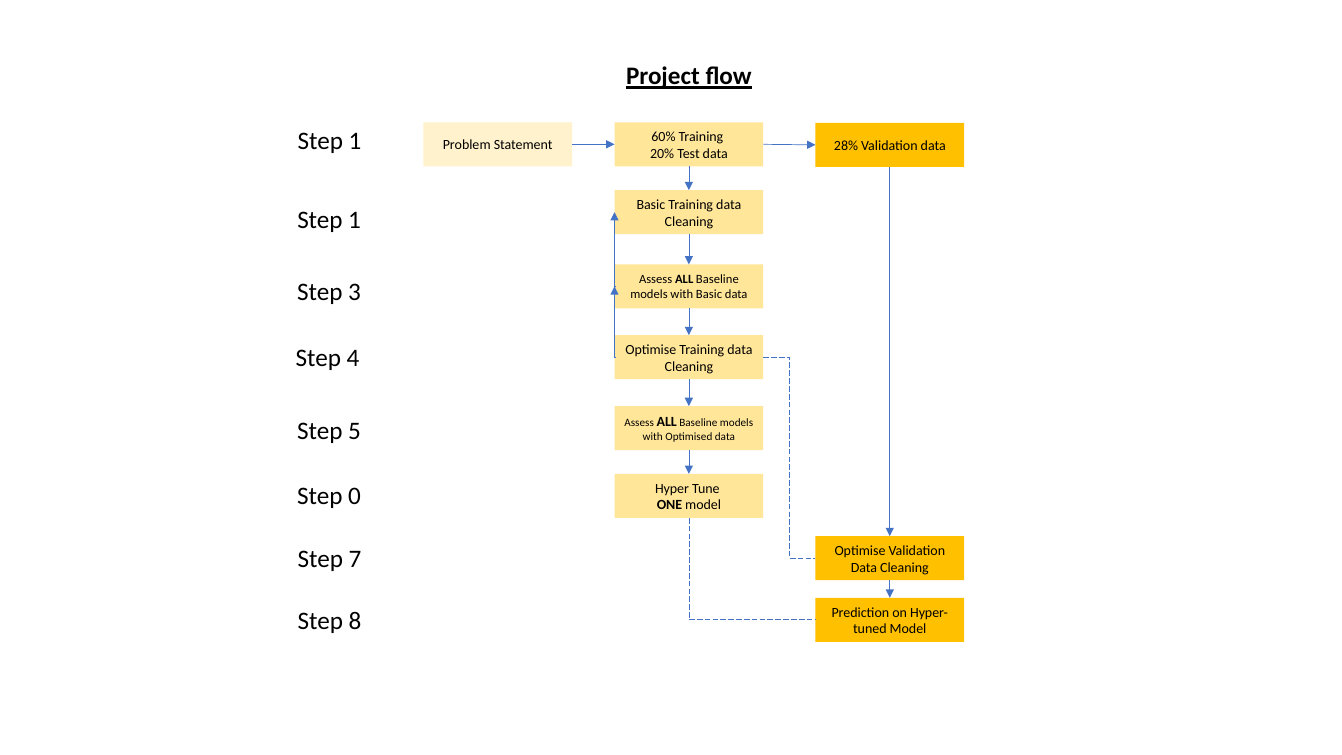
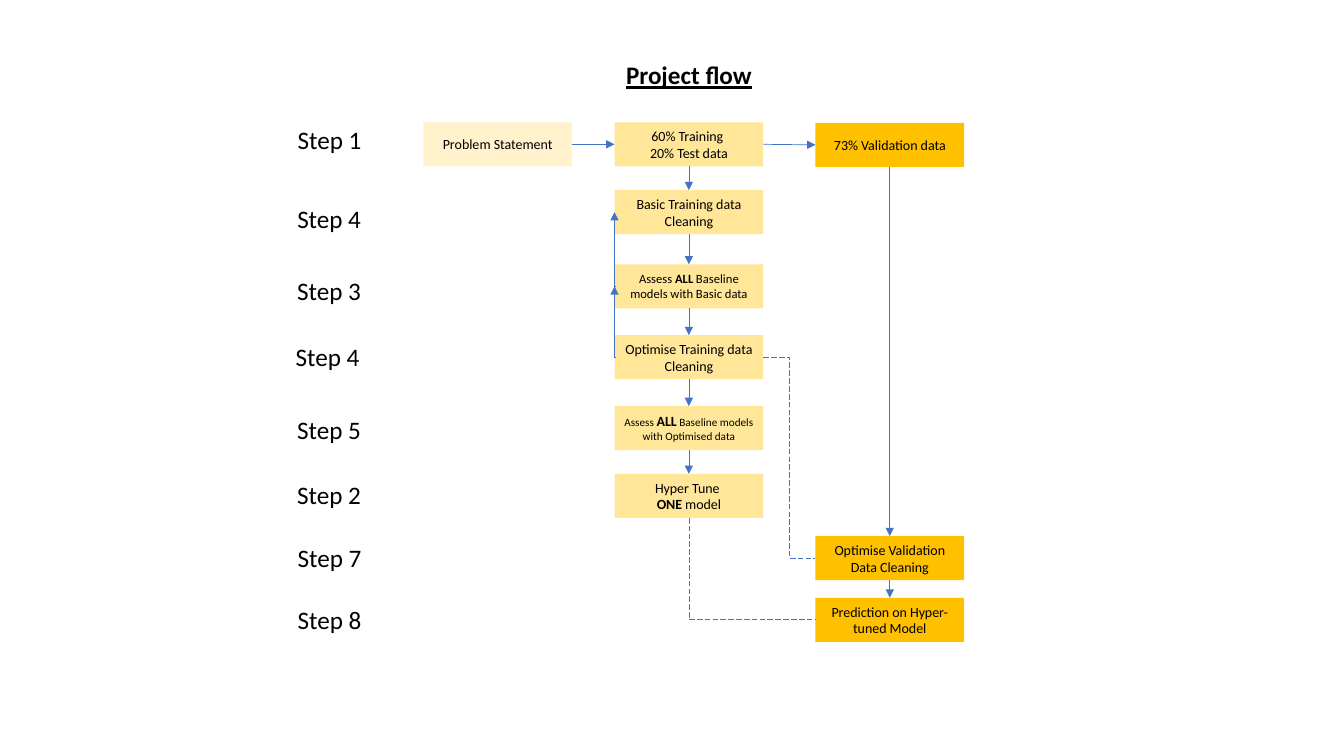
28%: 28% -> 73%
1 at (355, 220): 1 -> 4
0: 0 -> 2
